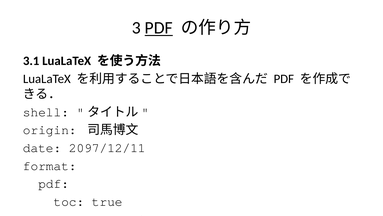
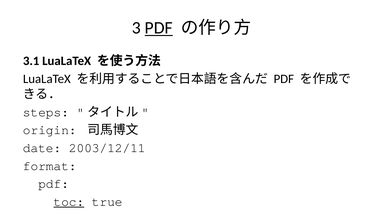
shell at (46, 112): shell -> steps
2097/12/11: 2097/12/11 -> 2003/12/11
toc underline: none -> present
